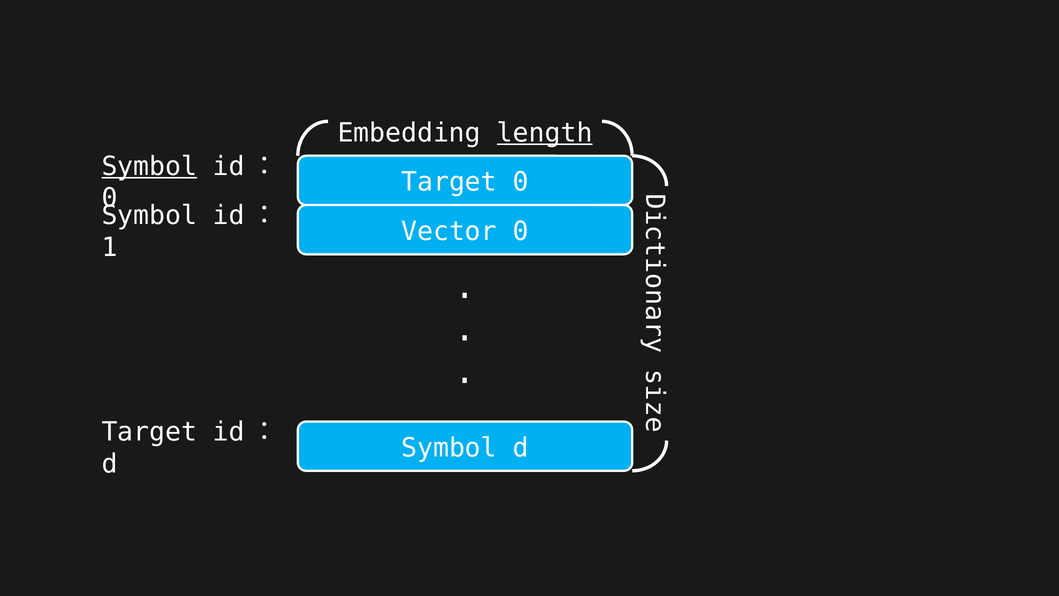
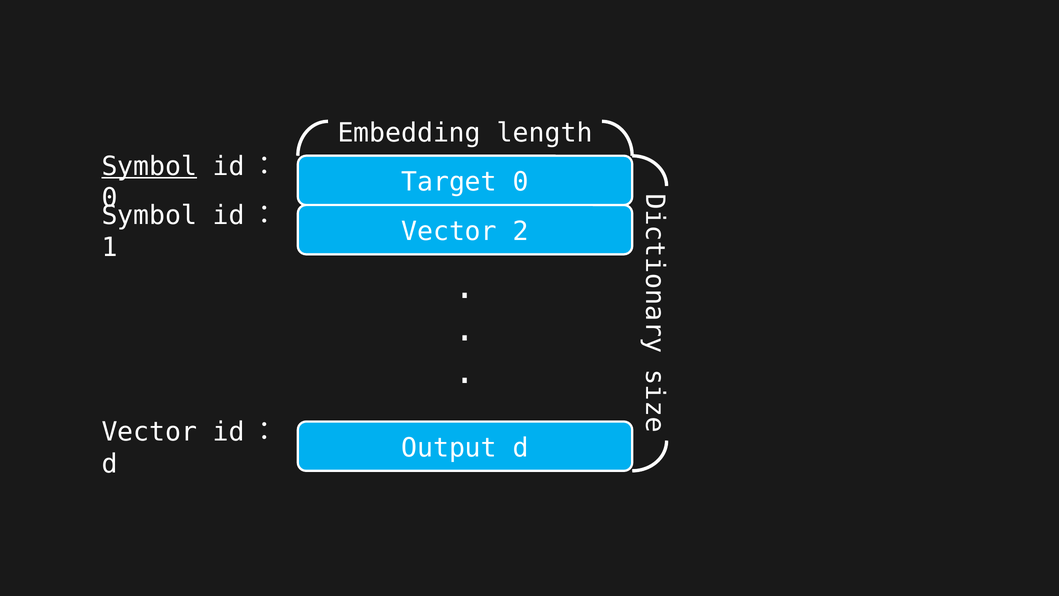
length underline: present -> none
Vector 0: 0 -> 2
Target at (149, 432): Target -> Vector
Symbol at (449, 448): Symbol -> Output
